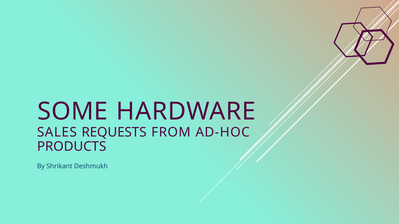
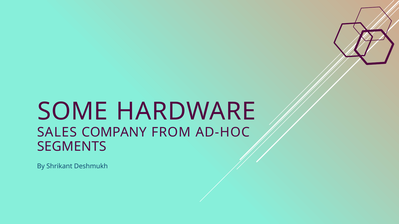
REQUESTS: REQUESTS -> COMPANY
PRODUCTS: PRODUCTS -> SEGMENTS
